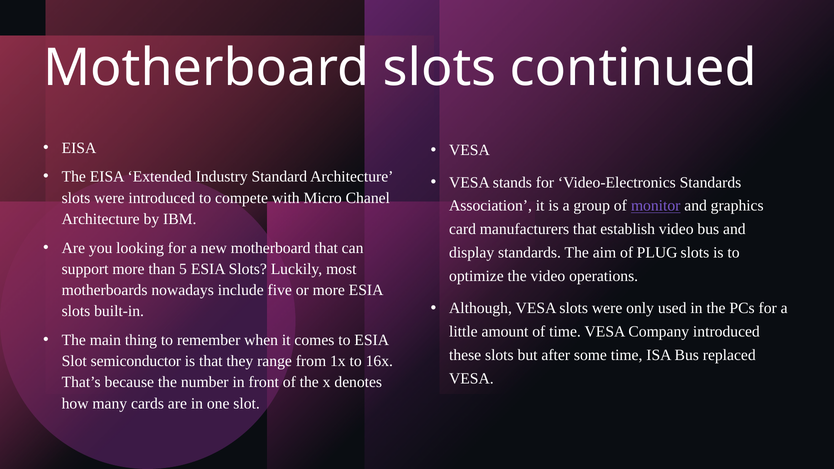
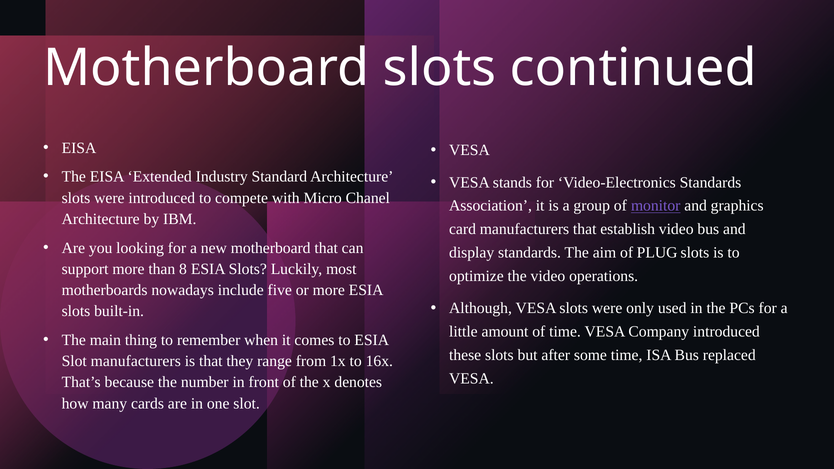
5: 5 -> 8
Slot semiconductor: semiconductor -> manufacturers
